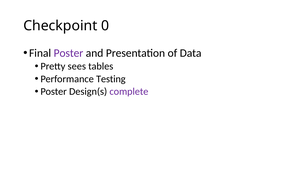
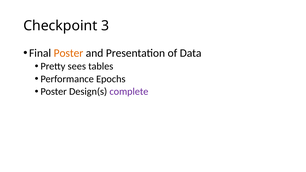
0: 0 -> 3
Poster at (68, 53) colour: purple -> orange
Testing: Testing -> Epochs
